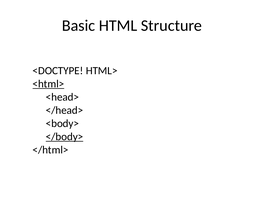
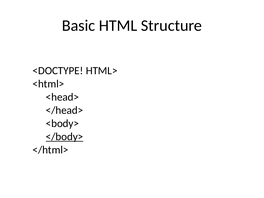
<html> underline: present -> none
